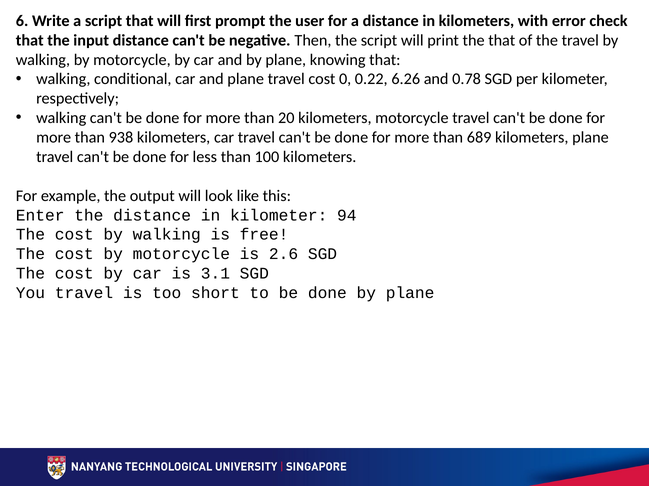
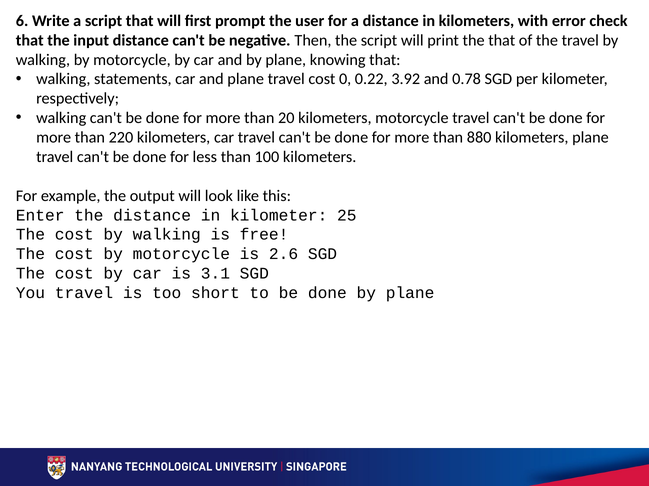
conditional: conditional -> statements
6.26: 6.26 -> 3.92
938: 938 -> 220
689: 689 -> 880
94: 94 -> 25
